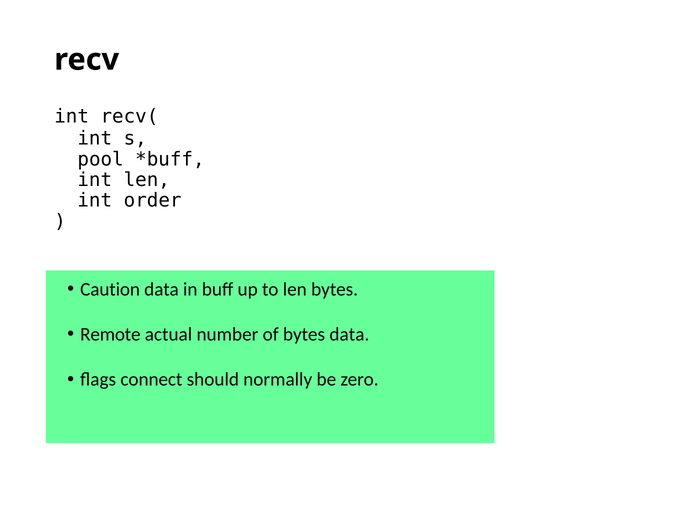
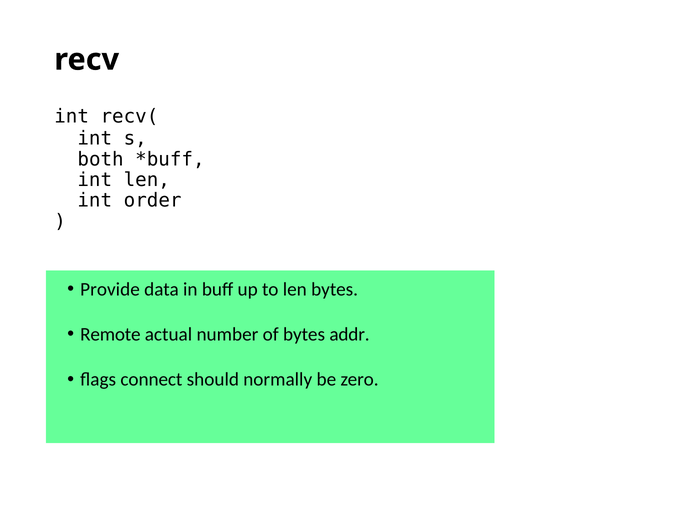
pool: pool -> both
Caution: Caution -> Provide
bytes data: data -> addr
